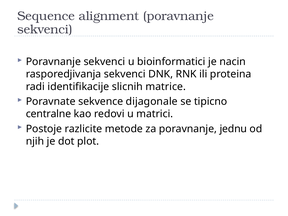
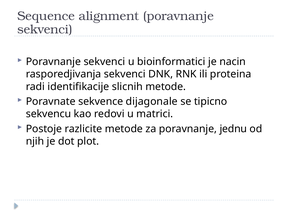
slicnih matrice: matrice -> metode
centralne: centralne -> sekvencu
